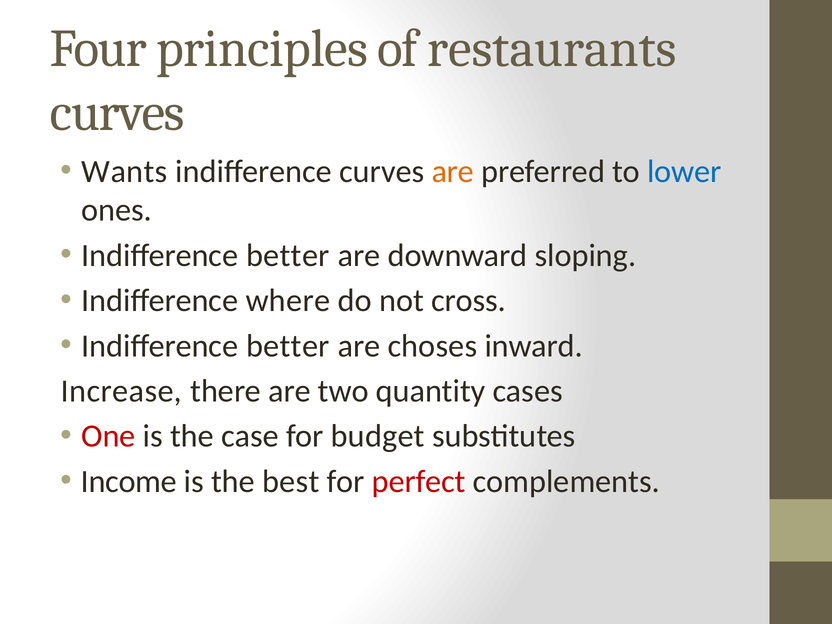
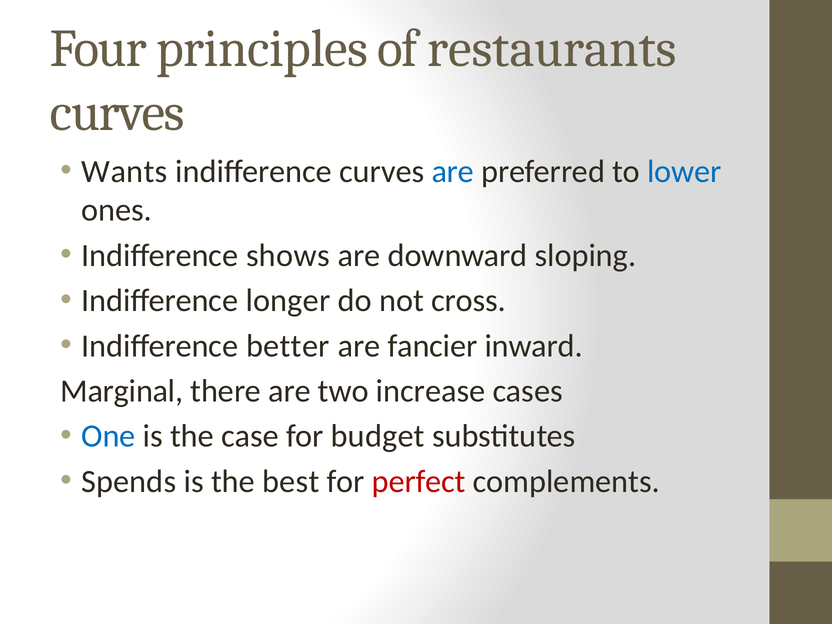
are at (453, 171) colour: orange -> blue
better at (288, 255): better -> shows
where: where -> longer
choses: choses -> fancier
Increase: Increase -> Marginal
quantity: quantity -> increase
One colour: red -> blue
Income: Income -> Spends
